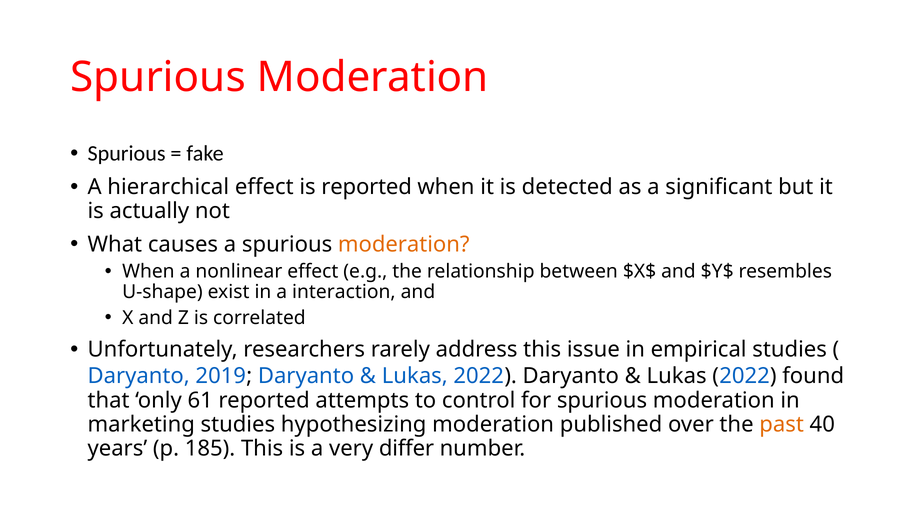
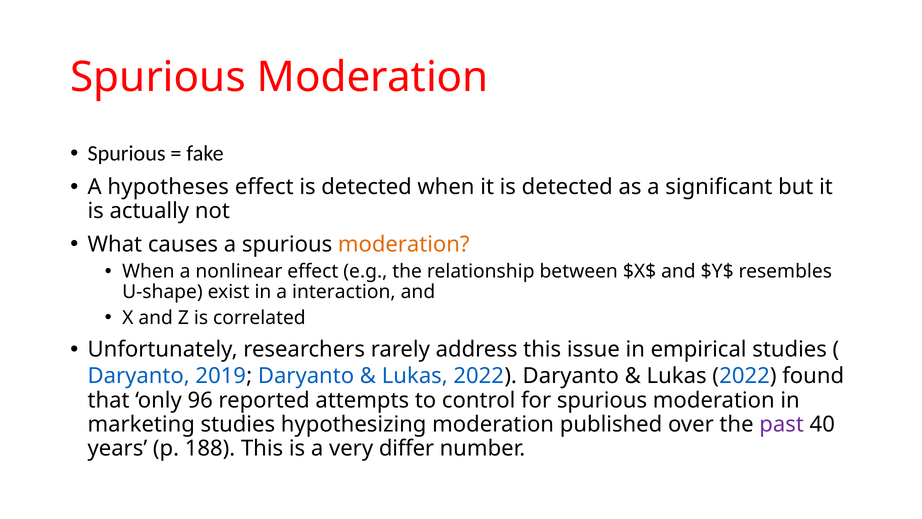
hierarchical: hierarchical -> hypotheses
effect is reported: reported -> detected
61: 61 -> 96
past colour: orange -> purple
185: 185 -> 188
